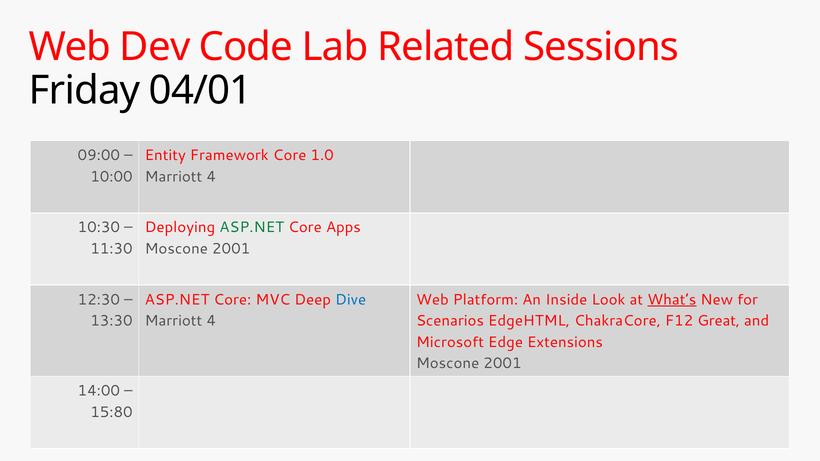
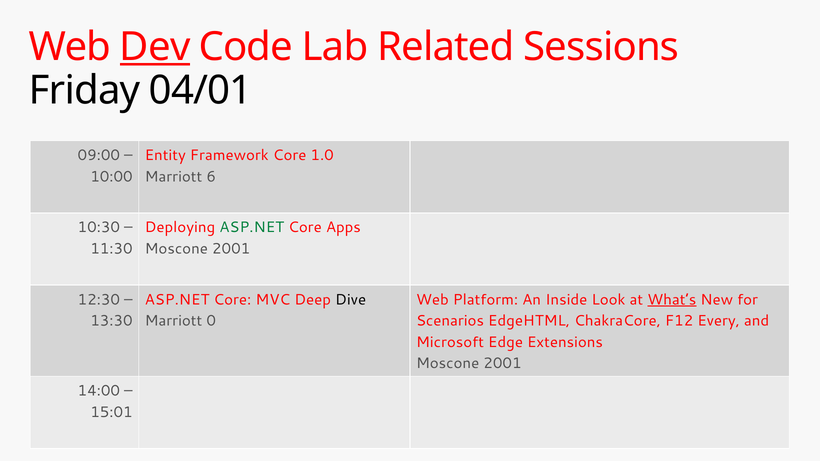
Dev underline: none -> present
4 at (211, 177): 4 -> 6
Dive colour: blue -> black
4 at (211, 321): 4 -> 0
Great: Great -> Every
15:80: 15:80 -> 15:01
